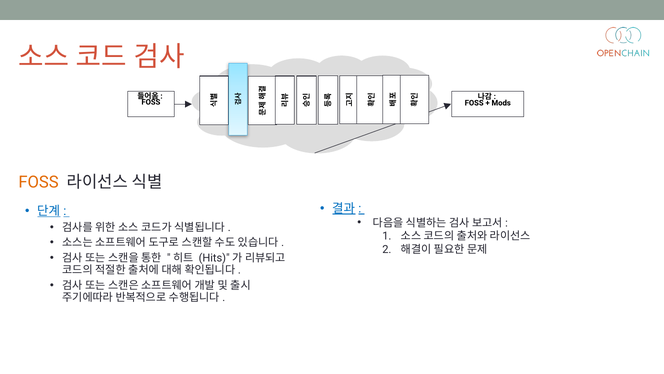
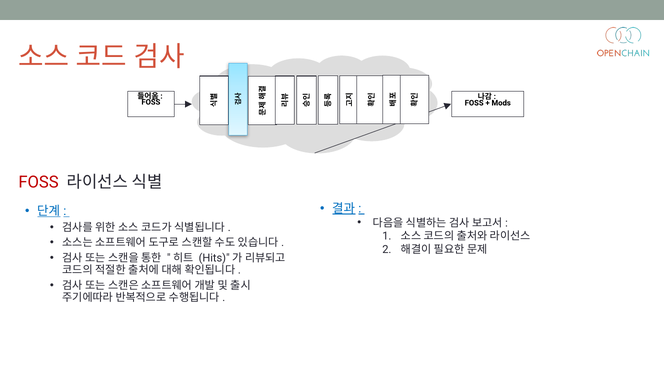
FOSS at (39, 182) colour: orange -> red
